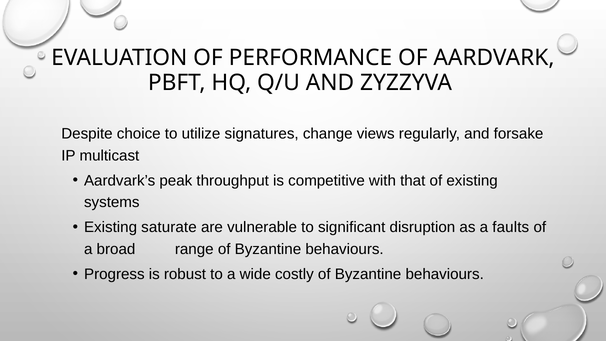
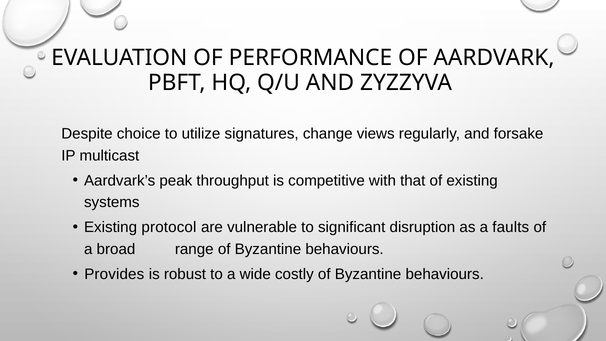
saturate: saturate -> protocol
Progress: Progress -> Provides
